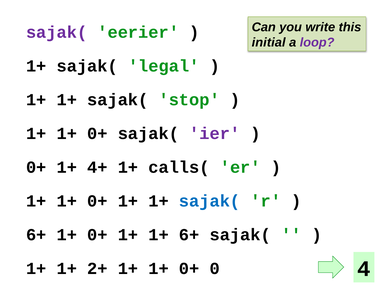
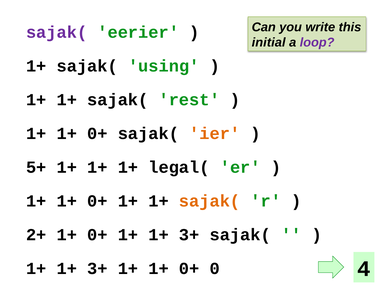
legal: legal -> using
stop: stop -> rest
ier colour: purple -> orange
0+ at (36, 168): 0+ -> 5+
4+ at (97, 168): 4+ -> 1+
calls(: calls( -> legal(
sajak( at (210, 201) colour: blue -> orange
6+ at (36, 235): 6+ -> 2+
0+ 1+ 1+ 6+: 6+ -> 3+
2+ at (97, 269): 2+ -> 3+
